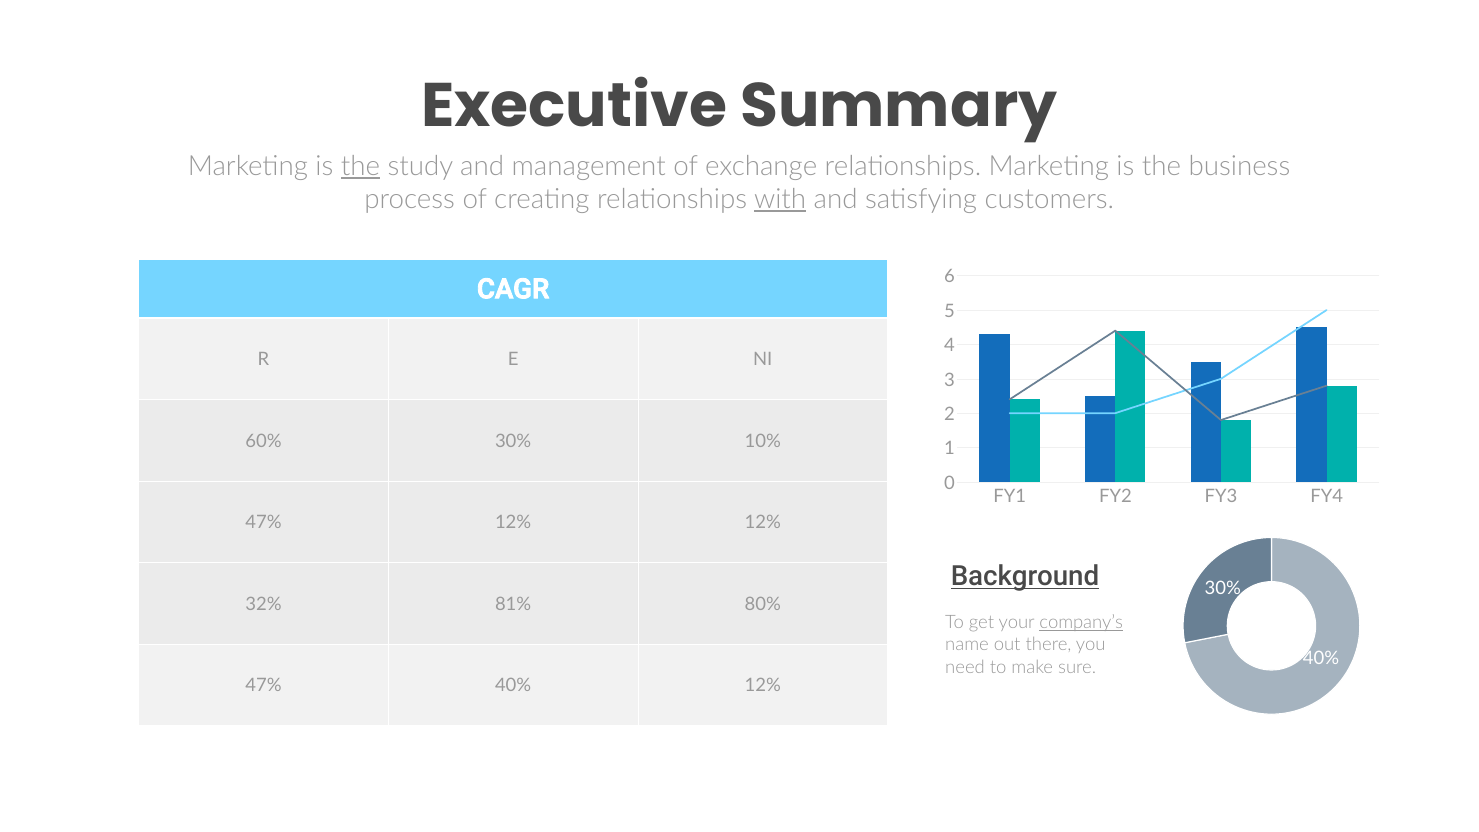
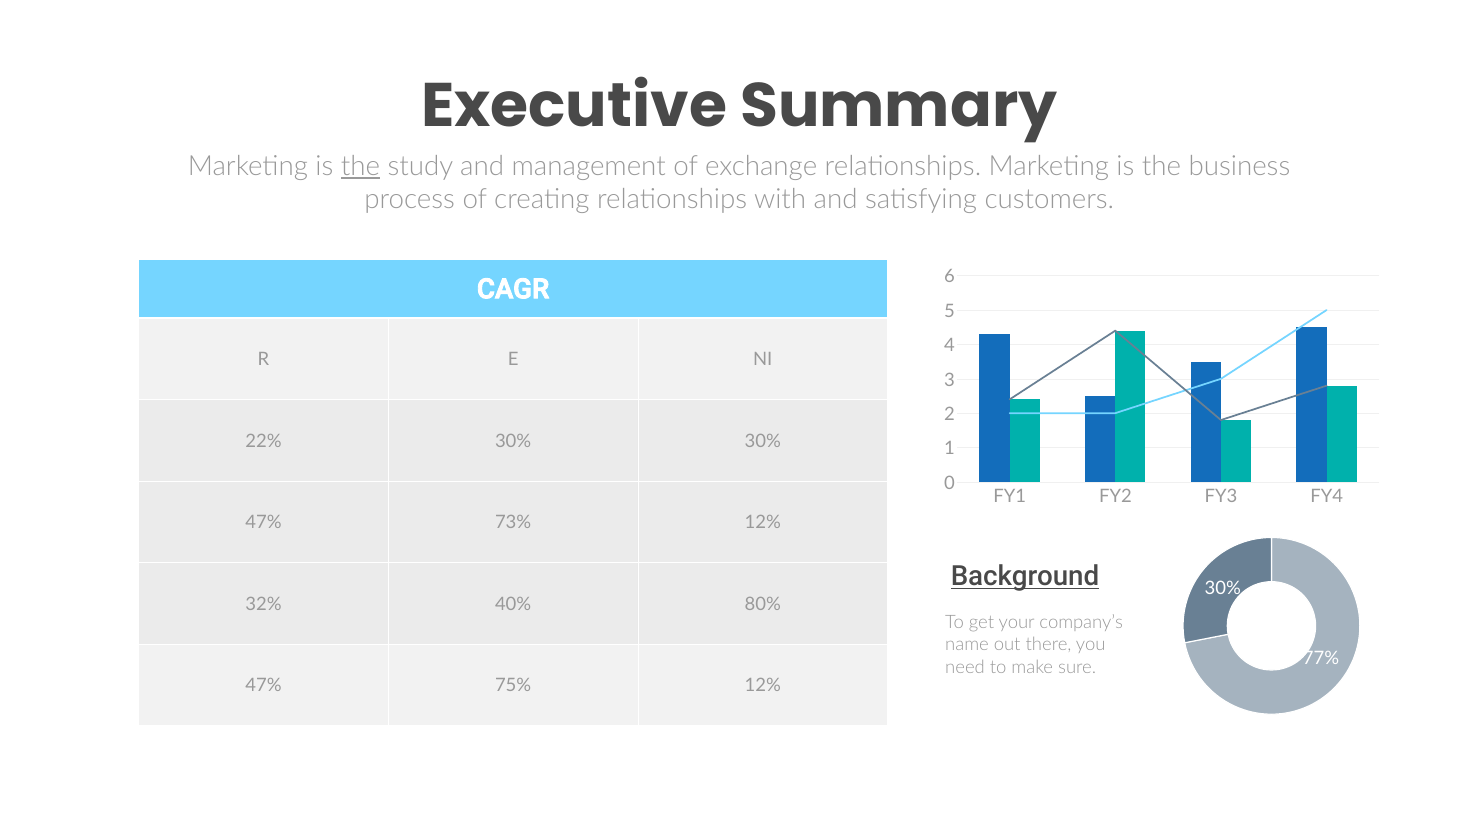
with underline: present -> none
60%: 60% -> 22%
30% 10%: 10% -> 30%
47% 12%: 12% -> 73%
81%: 81% -> 40%
company’s underline: present -> none
40% at (1321, 659): 40% -> 77%
47% 40%: 40% -> 75%
